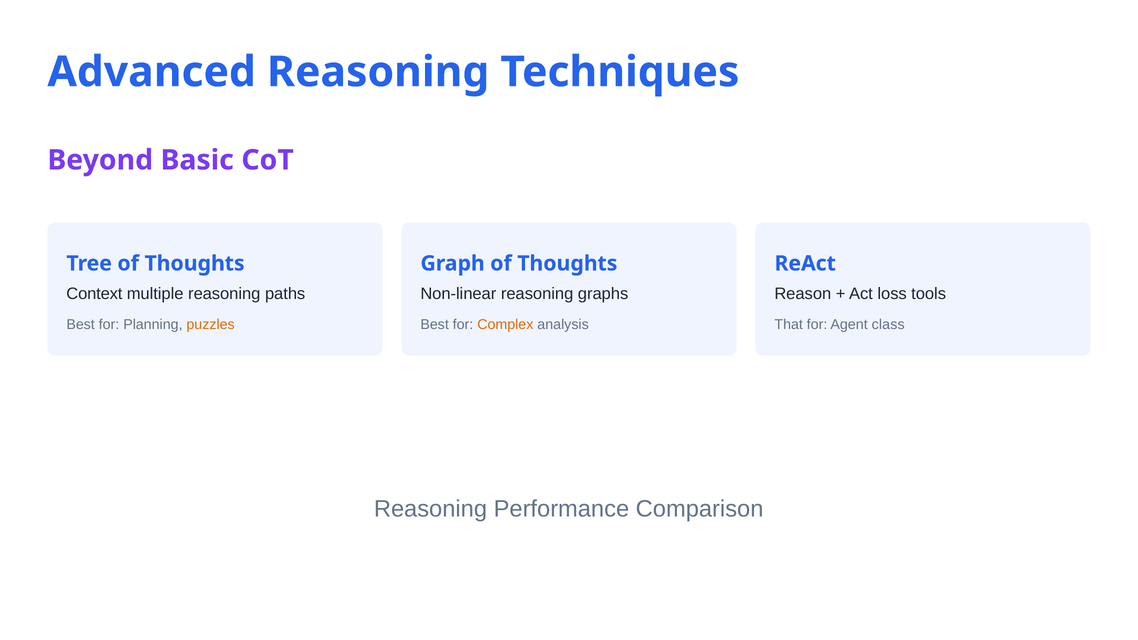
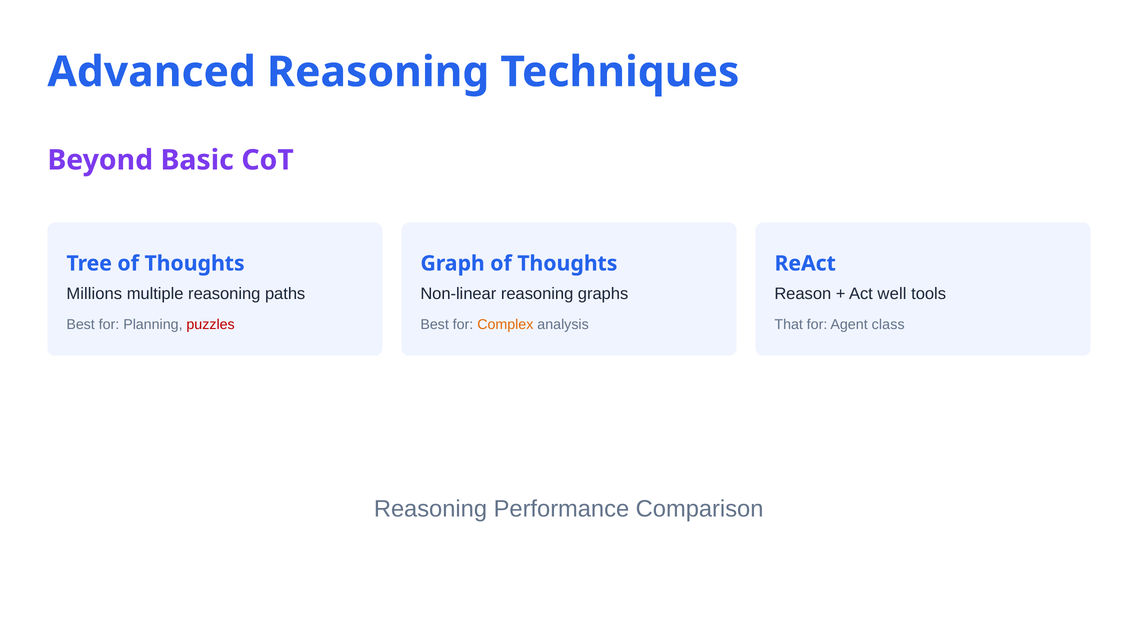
Context: Context -> Millions
loss: loss -> well
puzzles colour: orange -> red
